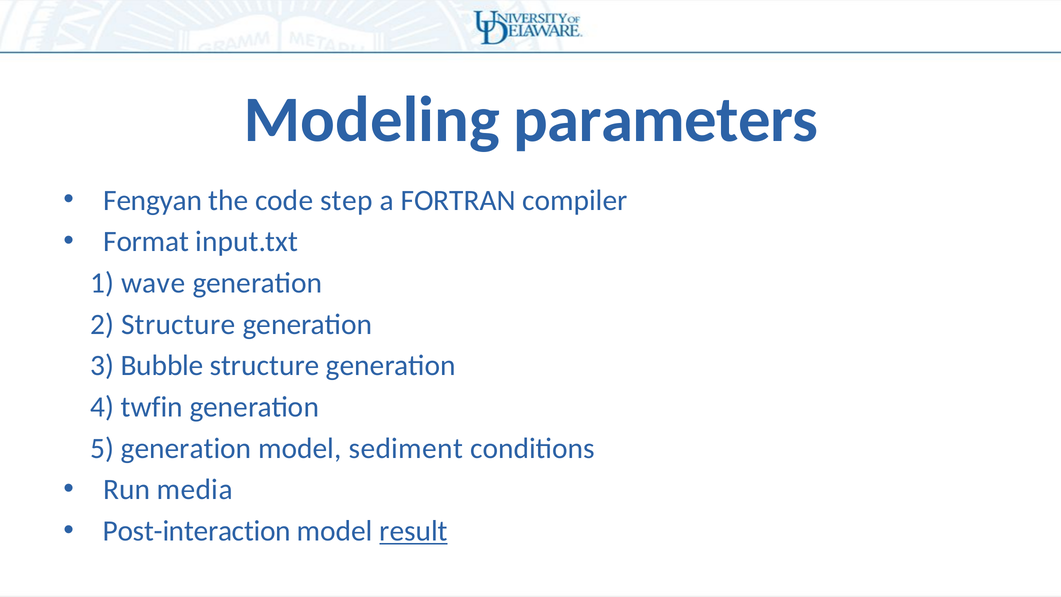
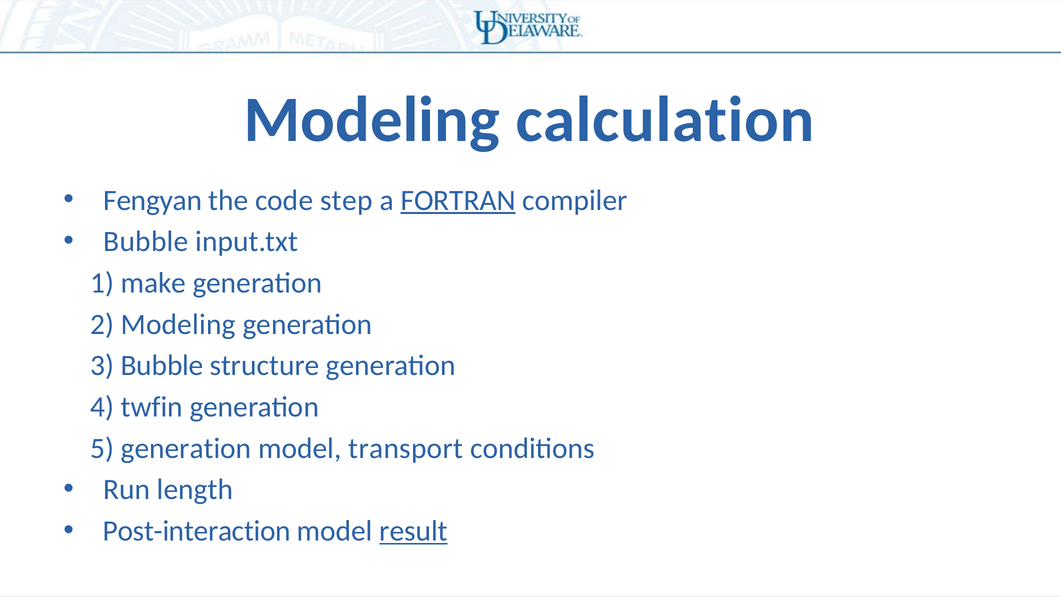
parameters: parameters -> calculation
FORTRAN underline: none -> present
Format at (146, 242): Format -> Bubble
wave: wave -> make
2 Structure: Structure -> Modeling
sediment: sediment -> transport
media: media -> length
